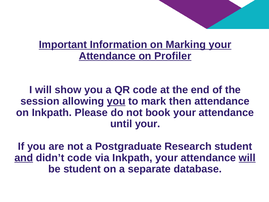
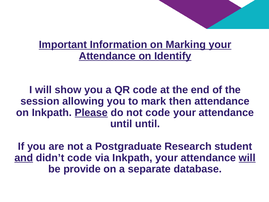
Profiler: Profiler -> Identify
you at (116, 101) underline: present -> none
Please underline: none -> present
not book: book -> code
until your: your -> until
be student: student -> provide
